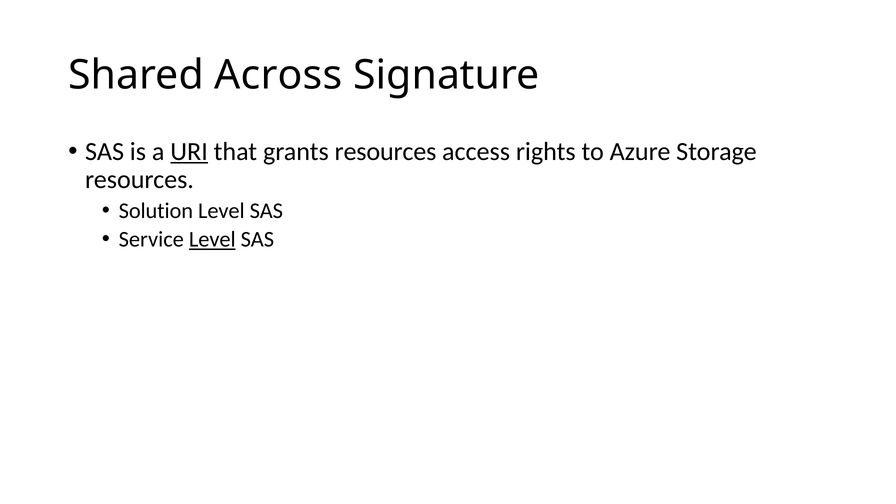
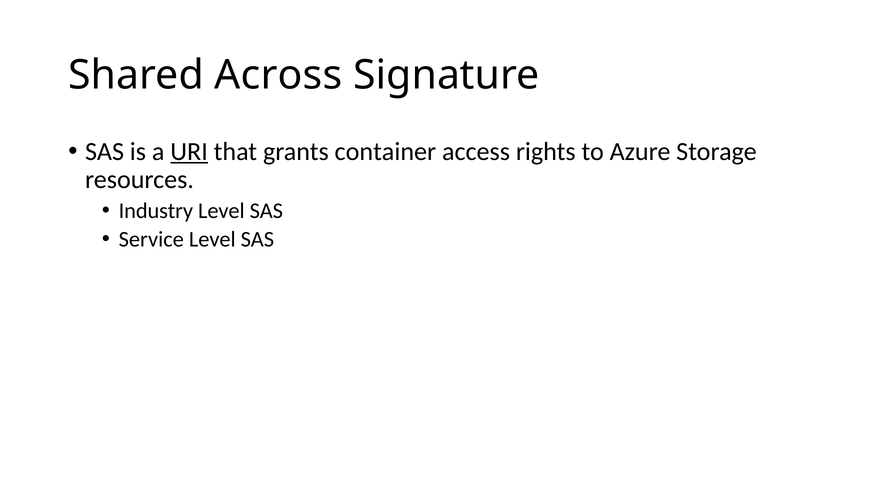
grants resources: resources -> container
Solution: Solution -> Industry
Level at (212, 239) underline: present -> none
